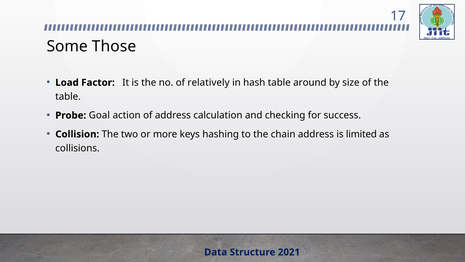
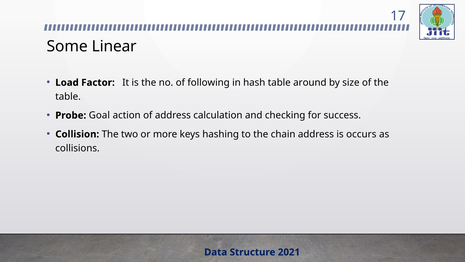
Those: Those -> Linear
relatively: relatively -> following
limited: limited -> occurs
